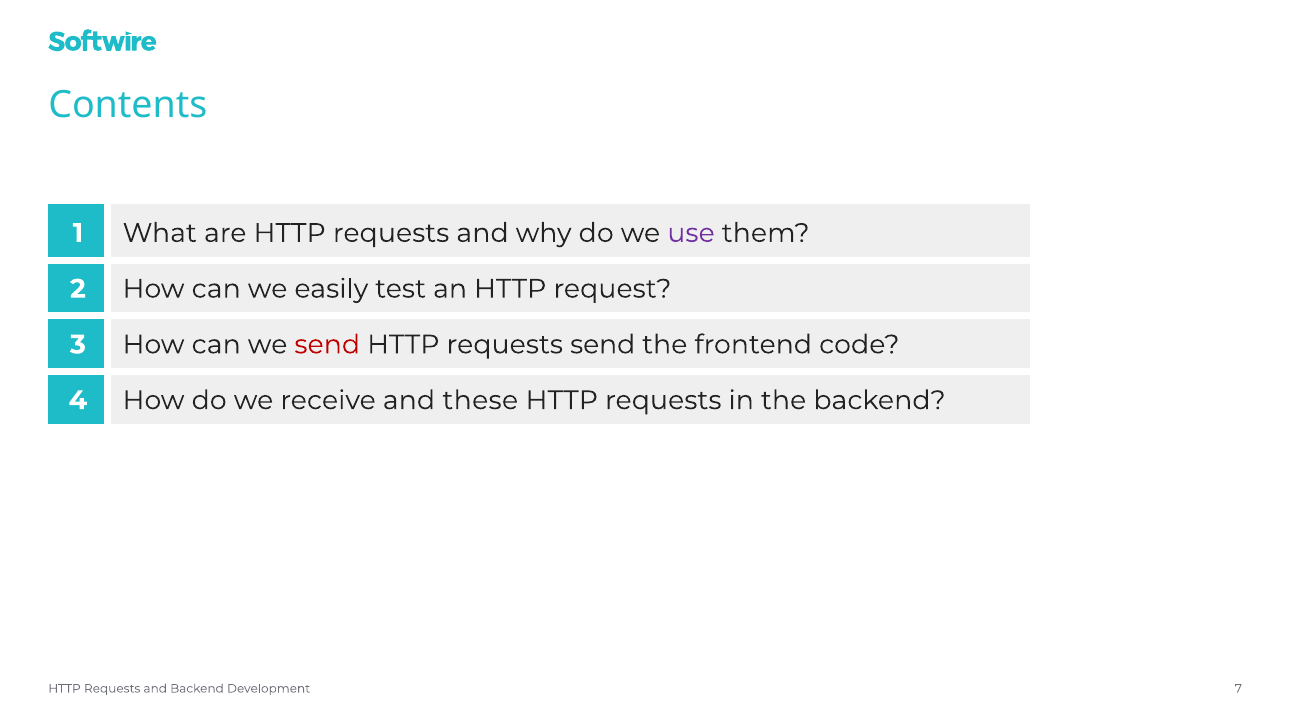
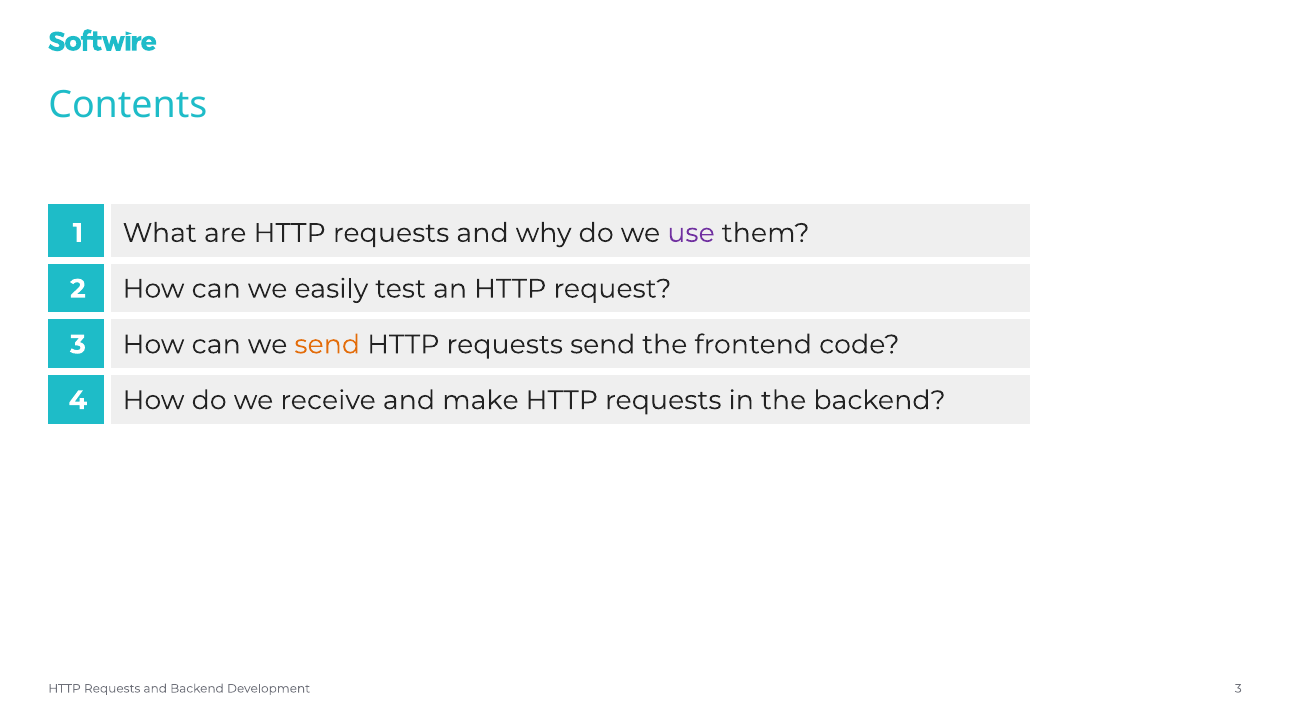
send at (327, 345) colour: red -> orange
these: these -> make
Development 7: 7 -> 3
